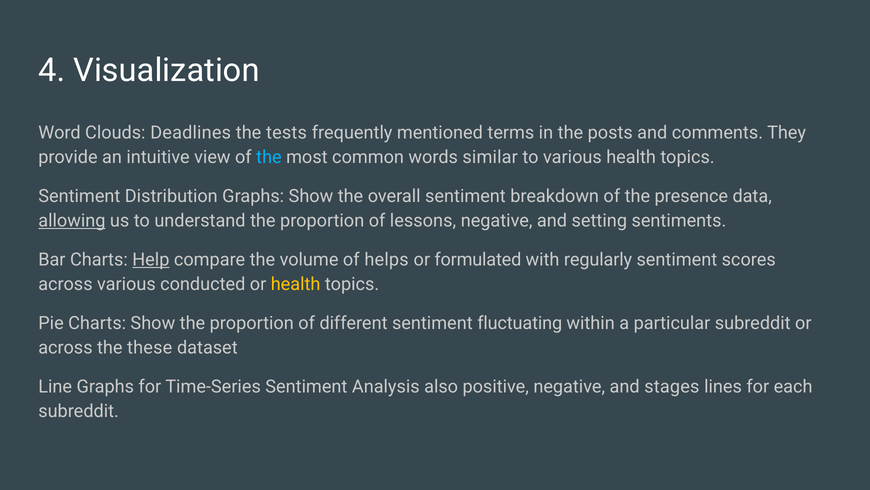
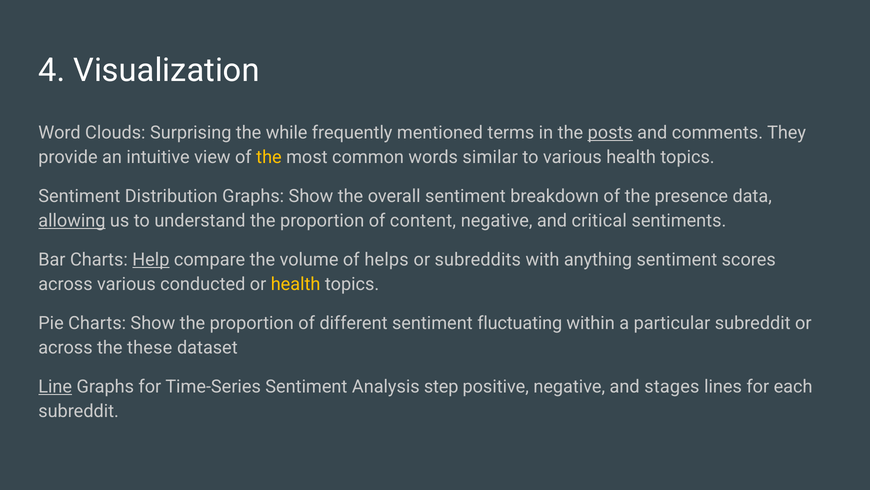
Deadlines: Deadlines -> Surprising
tests: tests -> while
posts underline: none -> present
the at (269, 157) colour: light blue -> yellow
lessons: lessons -> content
setting: setting -> critical
formulated: formulated -> subreddits
regularly: regularly -> anything
Line underline: none -> present
also: also -> step
